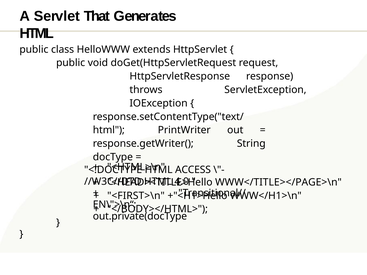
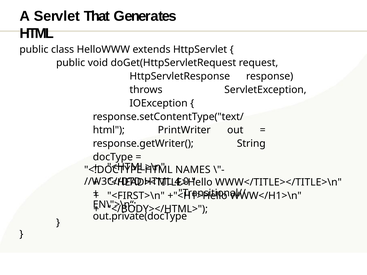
ACCESS: ACCESS -> NAMES
WWW</TITLE></PAGE>\n: WWW</TITLE></PAGE>\n -> WWW</TITLE></TITLE>\n
